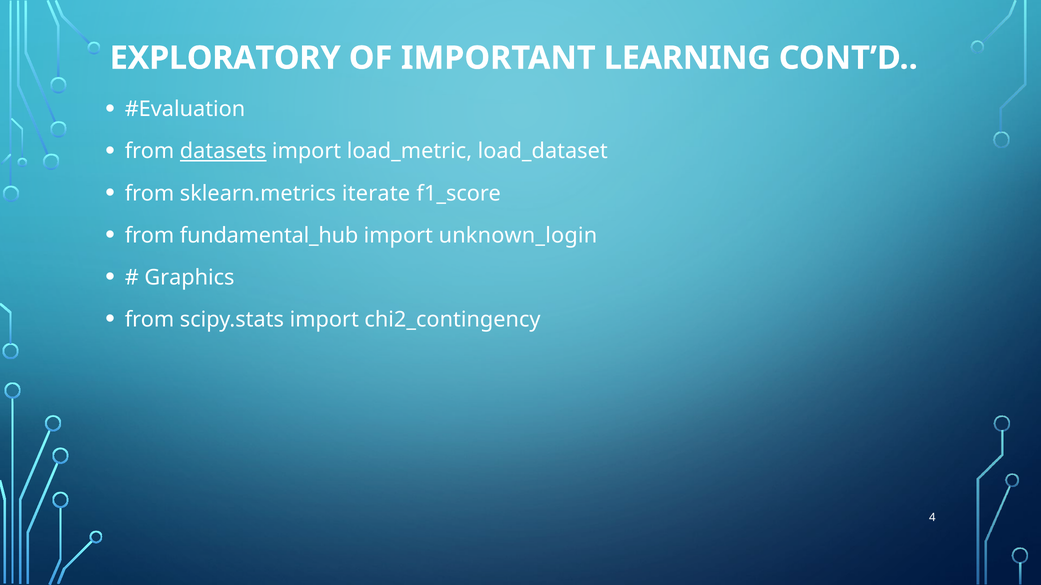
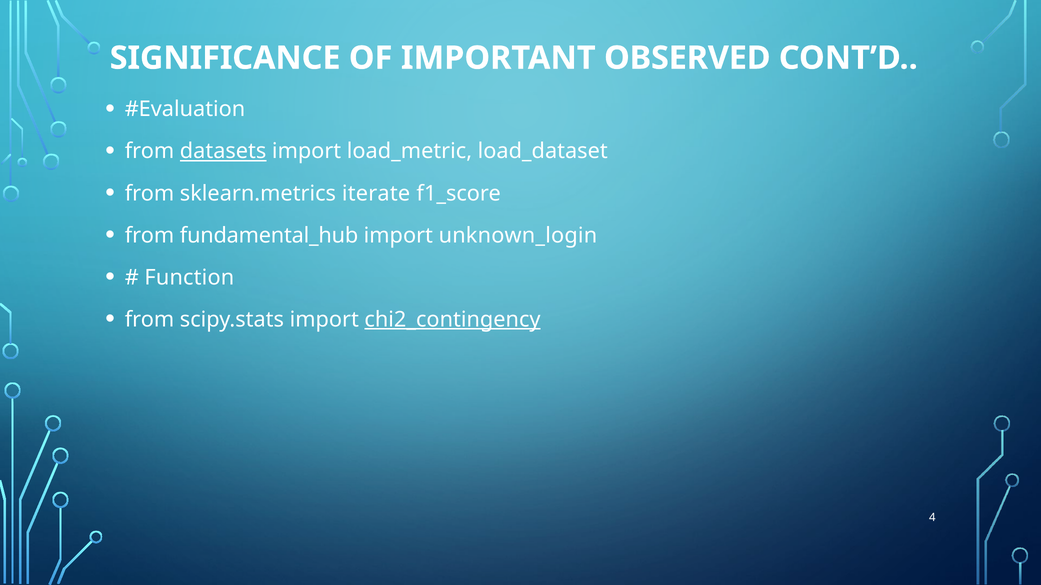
EXPLORATORY: EXPLORATORY -> SIGNIFICANCE
LEARNING: LEARNING -> OBSERVED
Graphics: Graphics -> Function
chi2_contingency underline: none -> present
